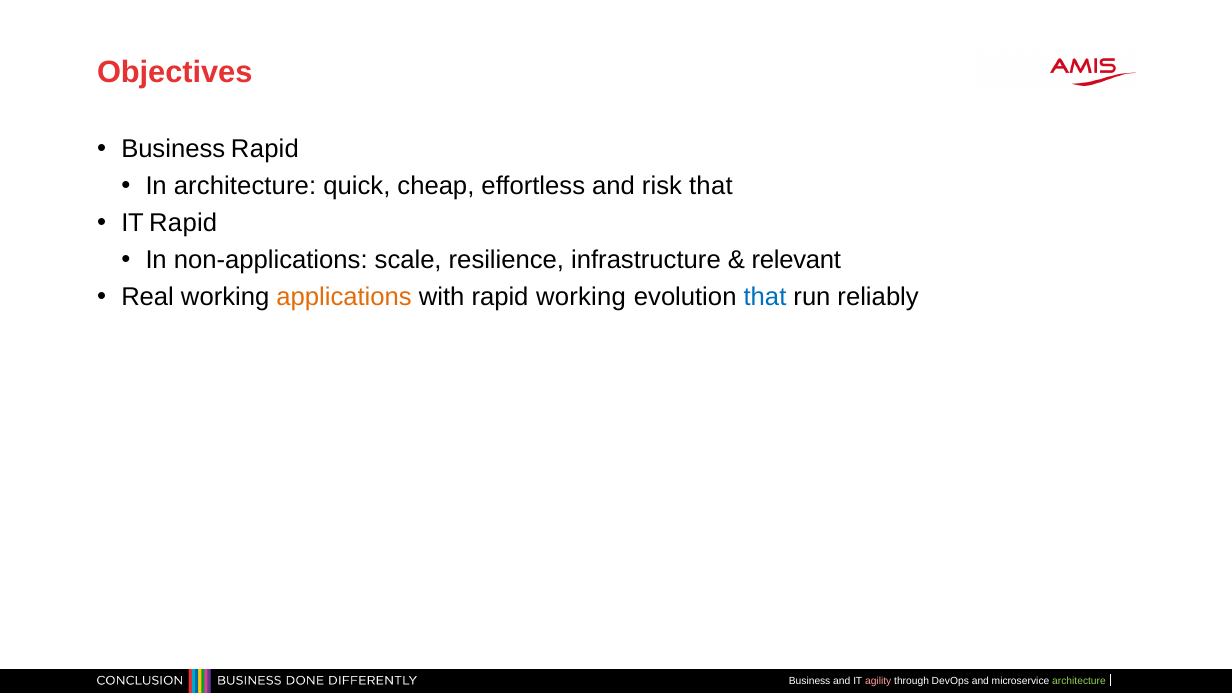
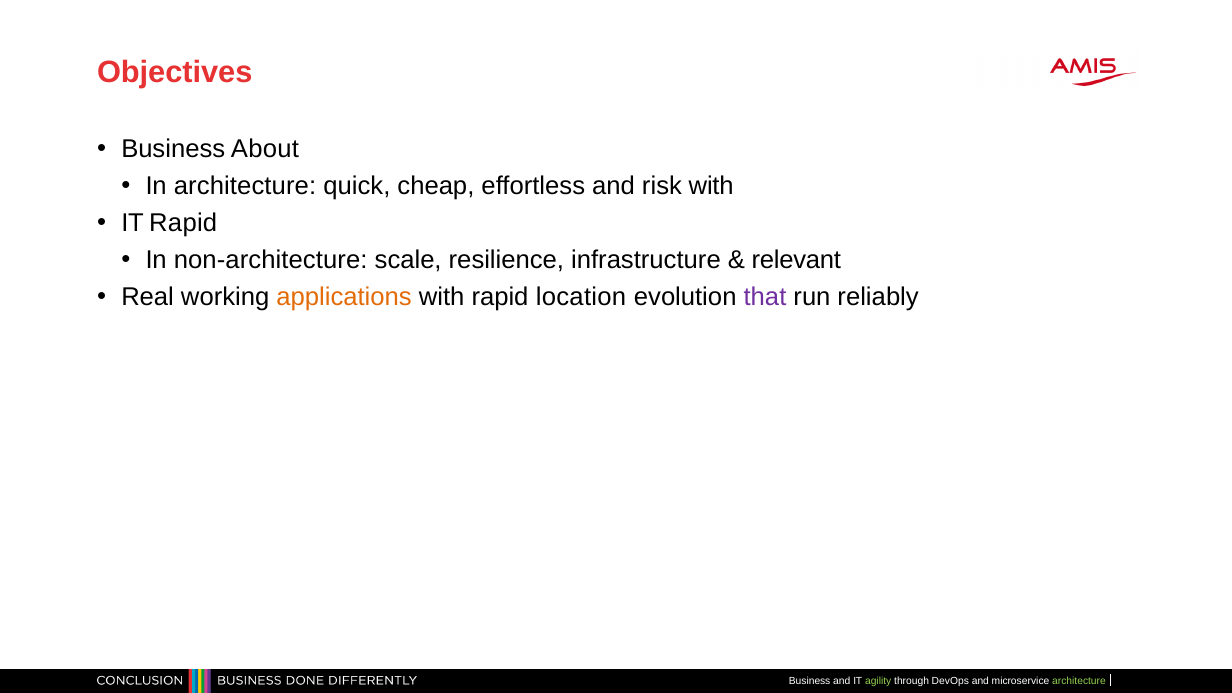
Business Rapid: Rapid -> About
risk that: that -> with
non-applications: non-applications -> non-architecture
rapid working: working -> location
that at (765, 297) colour: blue -> purple
agility colour: pink -> light green
